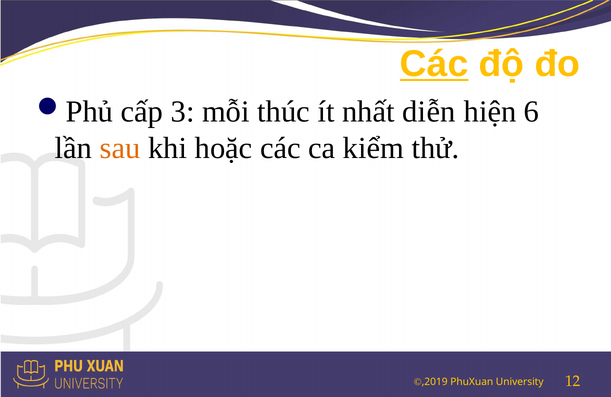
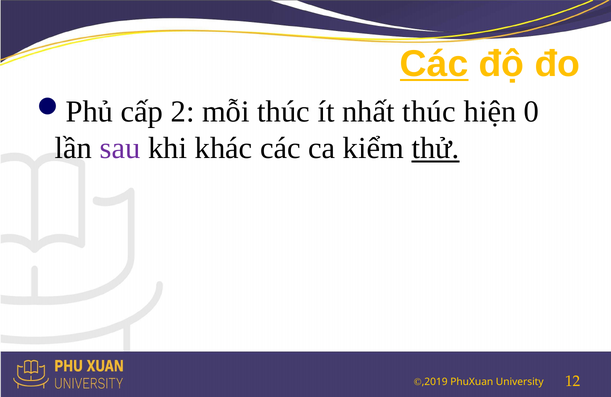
3: 3 -> 2
nhất diễn: diễn -> thúc
6: 6 -> 0
sau colour: orange -> purple
hoặc: hoặc -> khác
thử underline: none -> present
